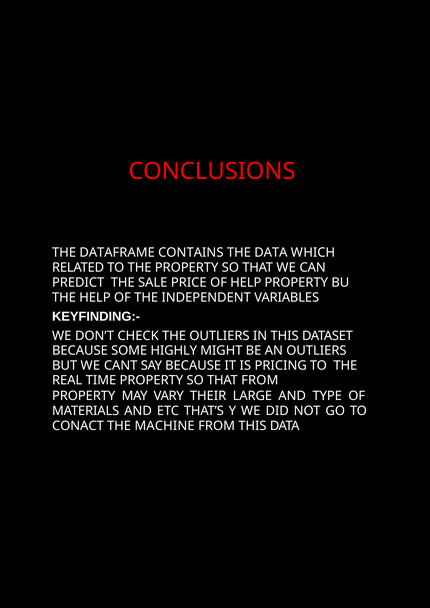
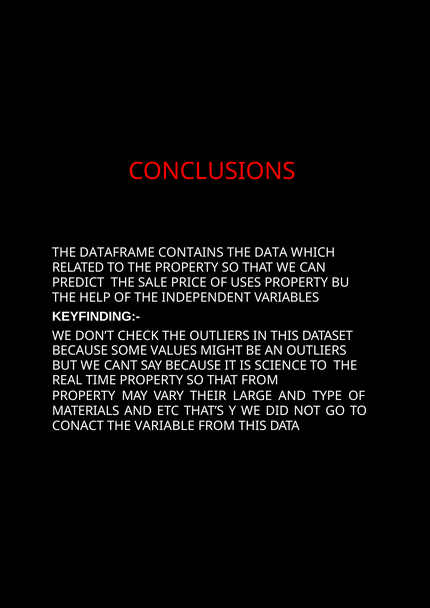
OF HELP: HELP -> USES
HIGHLY: HIGHLY -> VALUES
PRICING: PRICING -> SCIENCE
MACHINE: MACHINE -> VARIABLE
